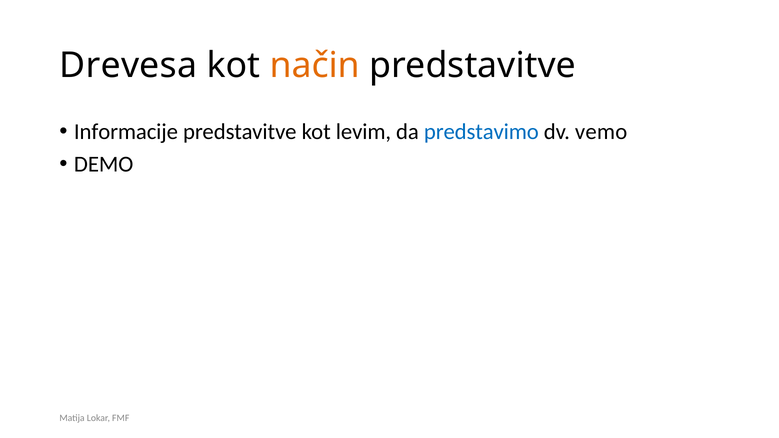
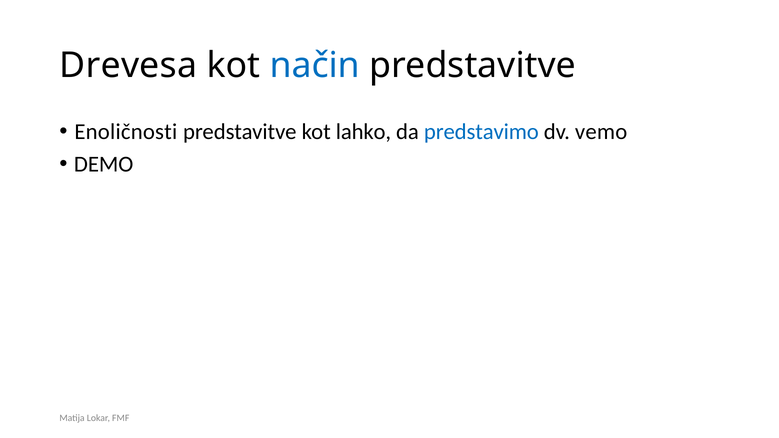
način colour: orange -> blue
Informacije: Informacije -> Enoličnosti
levim: levim -> lahko
